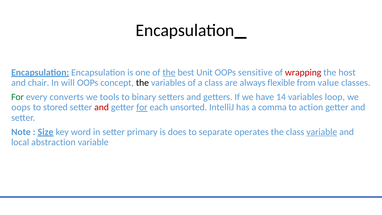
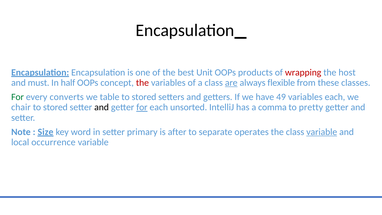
the at (169, 72) underline: present -> none
sensitive: sensitive -> products
chair: chair -> must
will: will -> half
the at (142, 83) colour: black -> red
are underline: none -> present
value: value -> these
tools: tools -> table
binary at (144, 97): binary -> stored
14: 14 -> 49
variables loop: loop -> each
oops at (21, 107): oops -> chair
and at (102, 107) colour: red -> black
action: action -> pretty
does: does -> after
abstraction: abstraction -> occurrence
